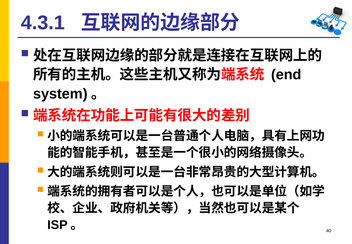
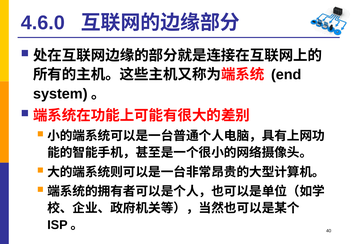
4.3.1: 4.3.1 -> 4.6.0
